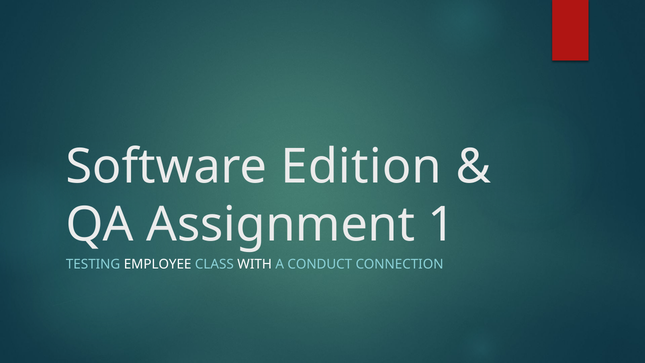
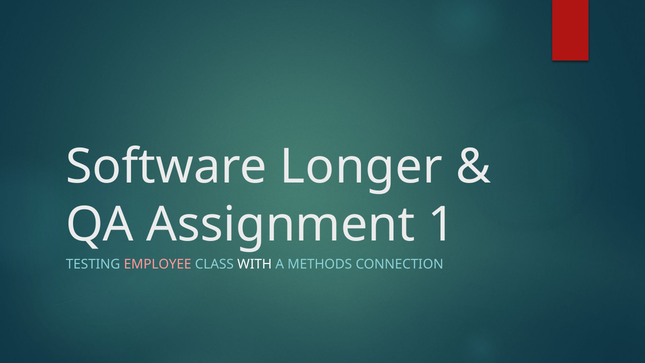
Edition: Edition -> Longer
EMPLOYEE colour: white -> pink
CONDUCT: CONDUCT -> METHODS
